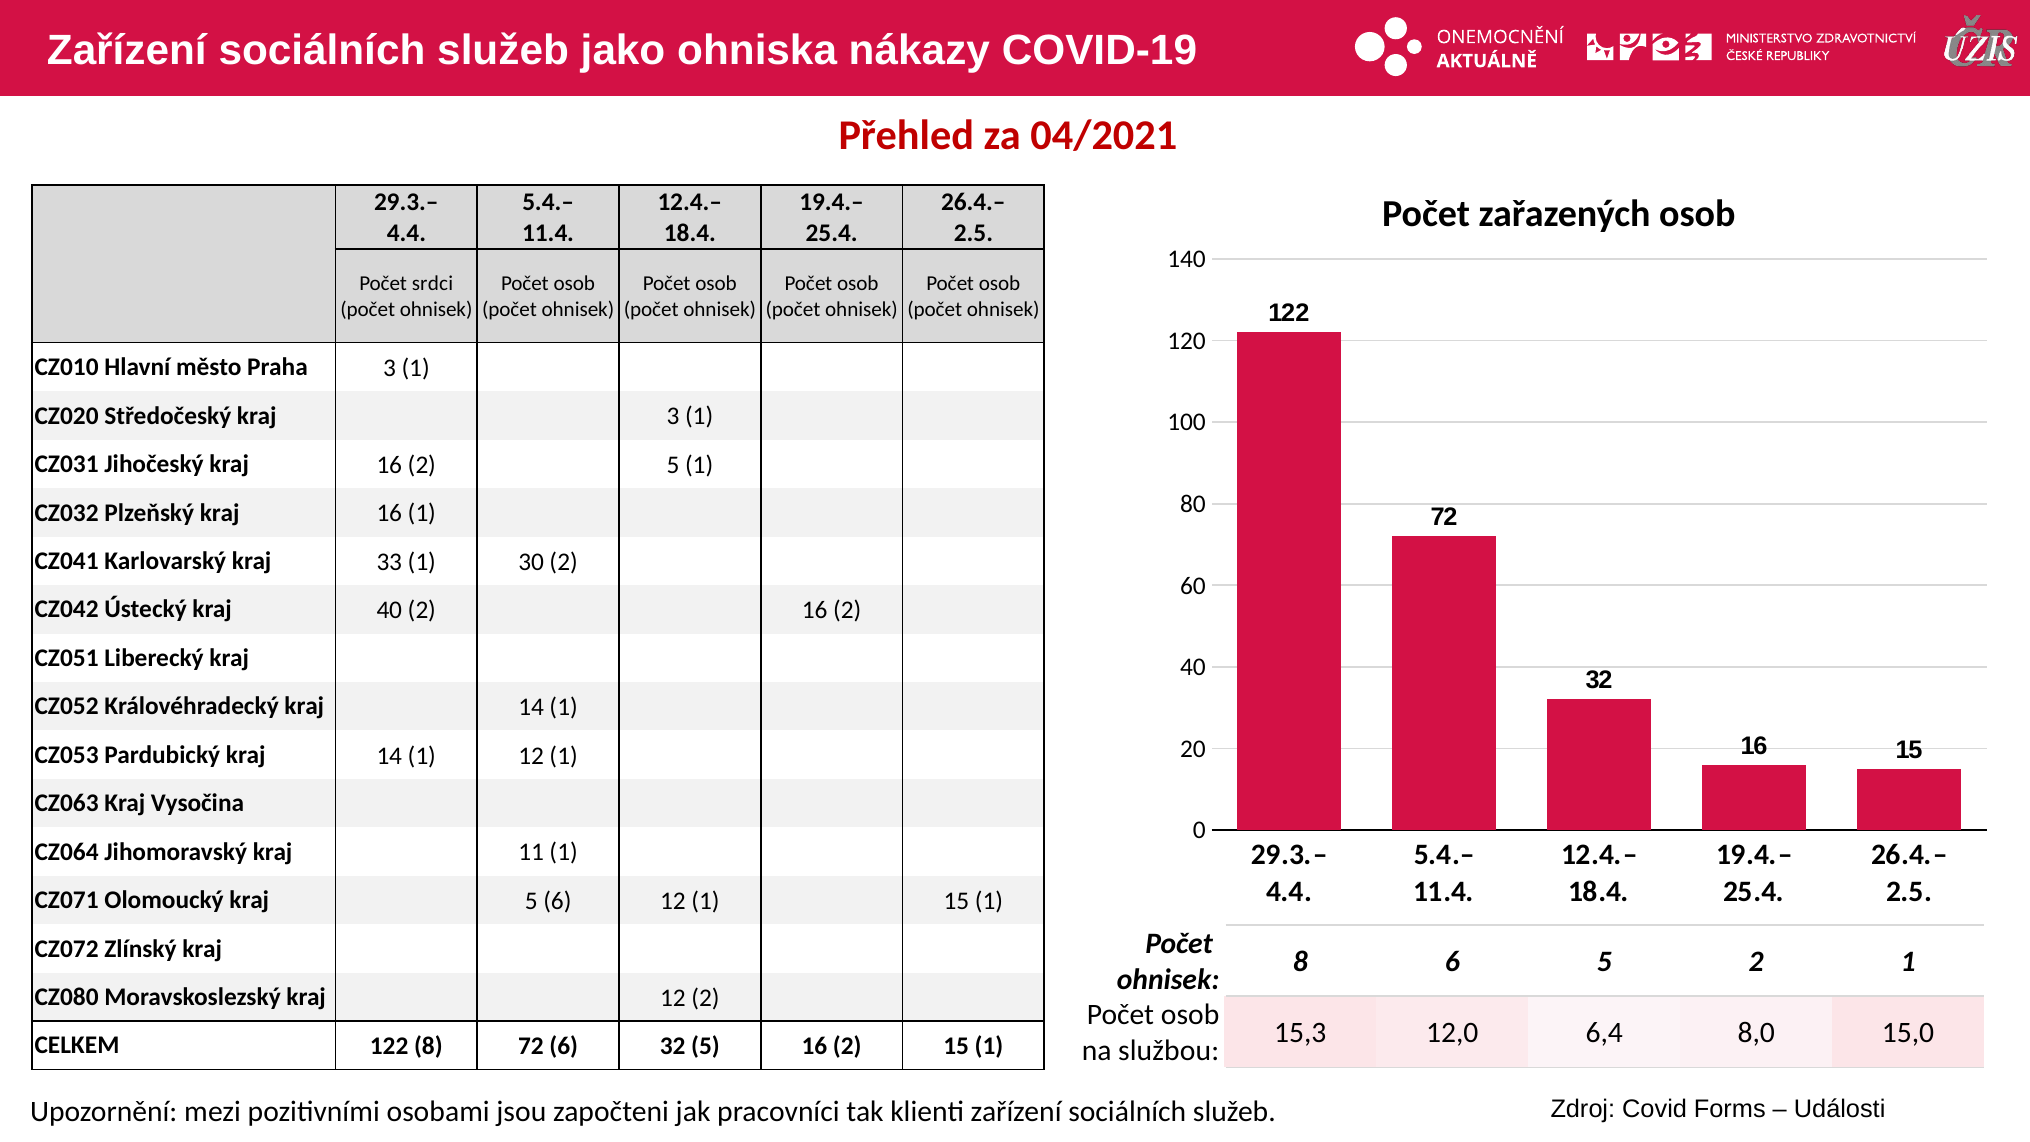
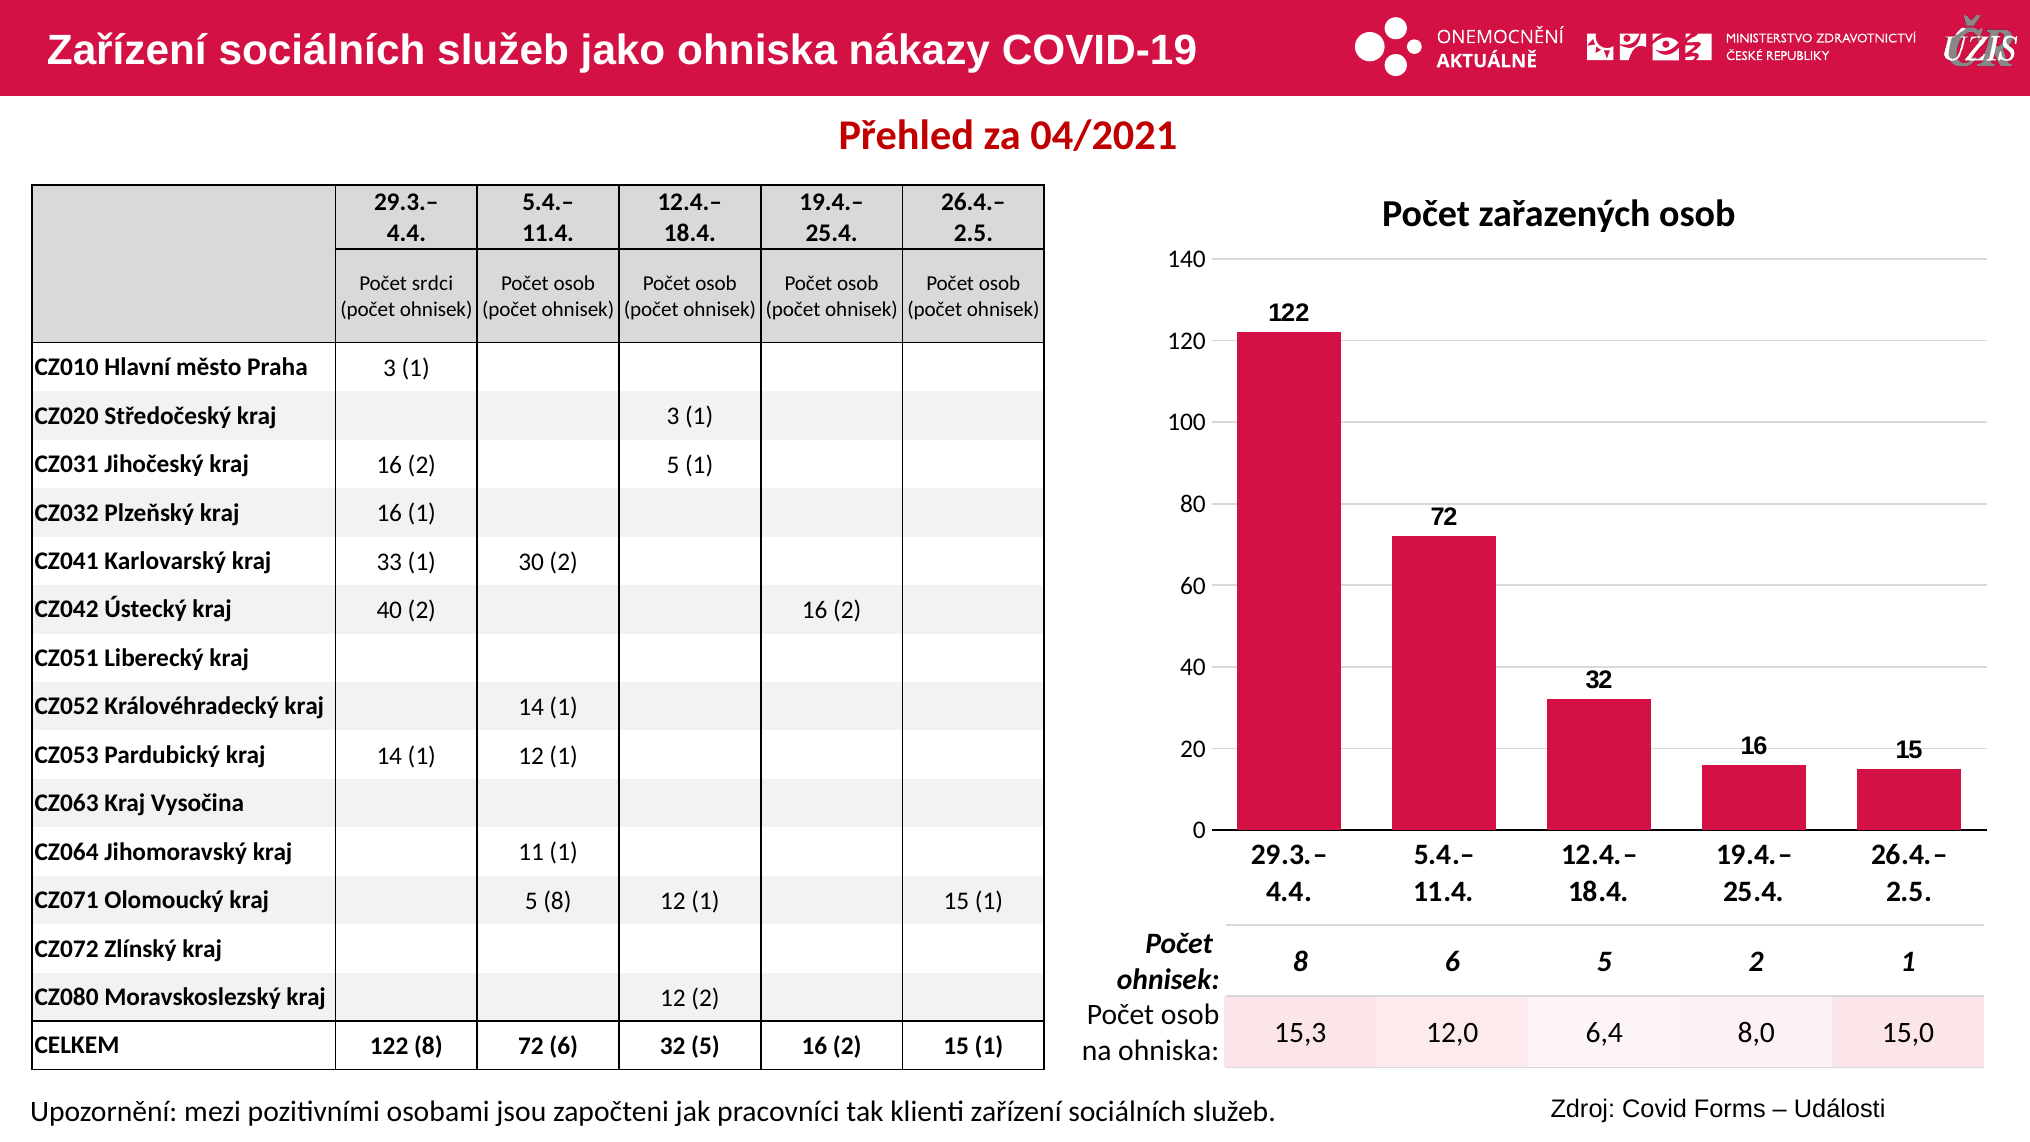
5 6: 6 -> 8
na službou: službou -> ohniska
